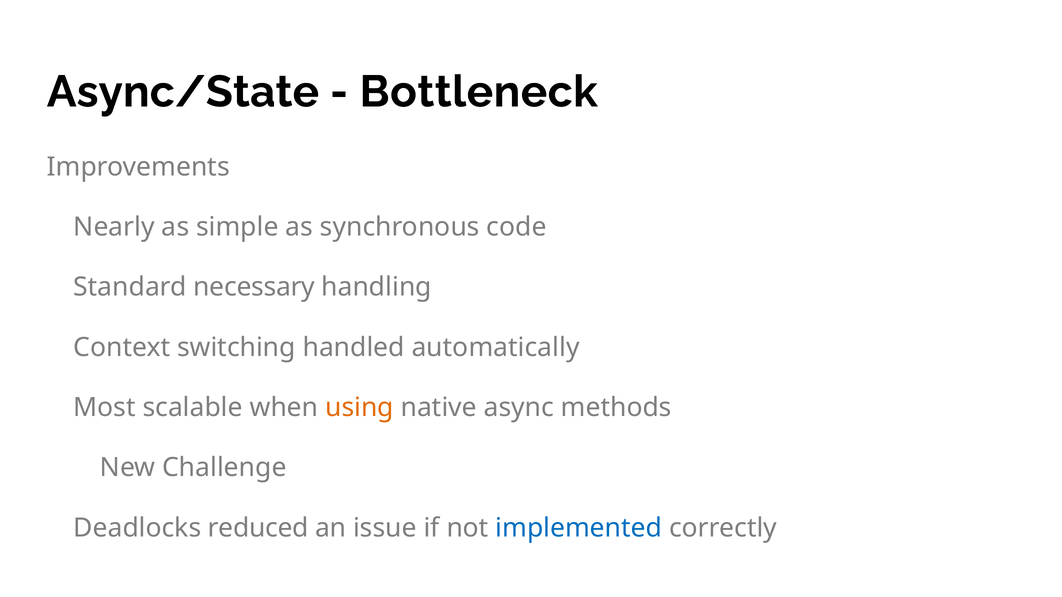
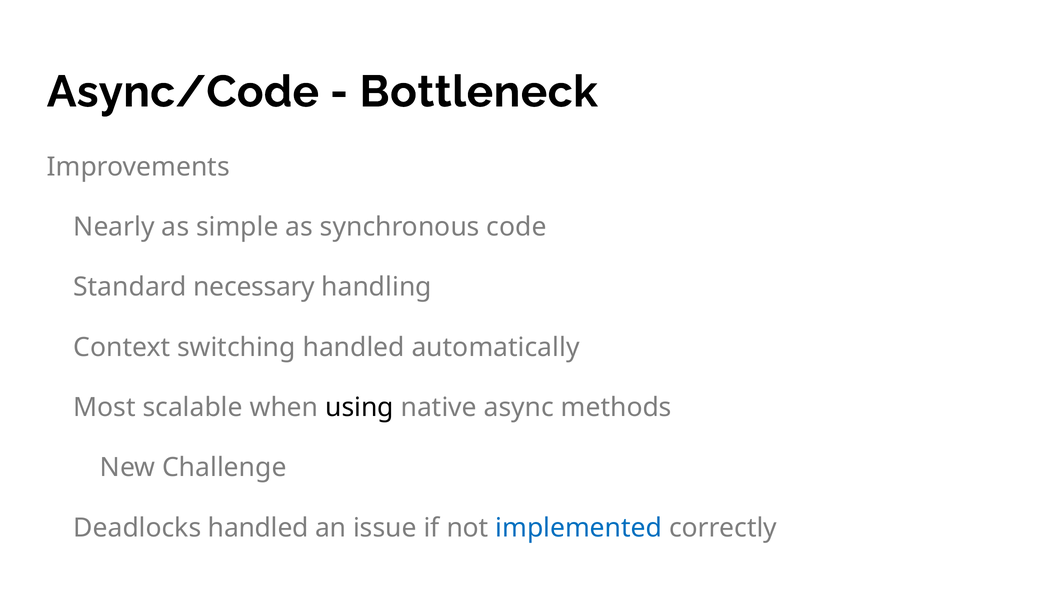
Async/State: Async/State -> Async/Code
using colour: orange -> black
Deadlocks reduced: reduced -> handled
